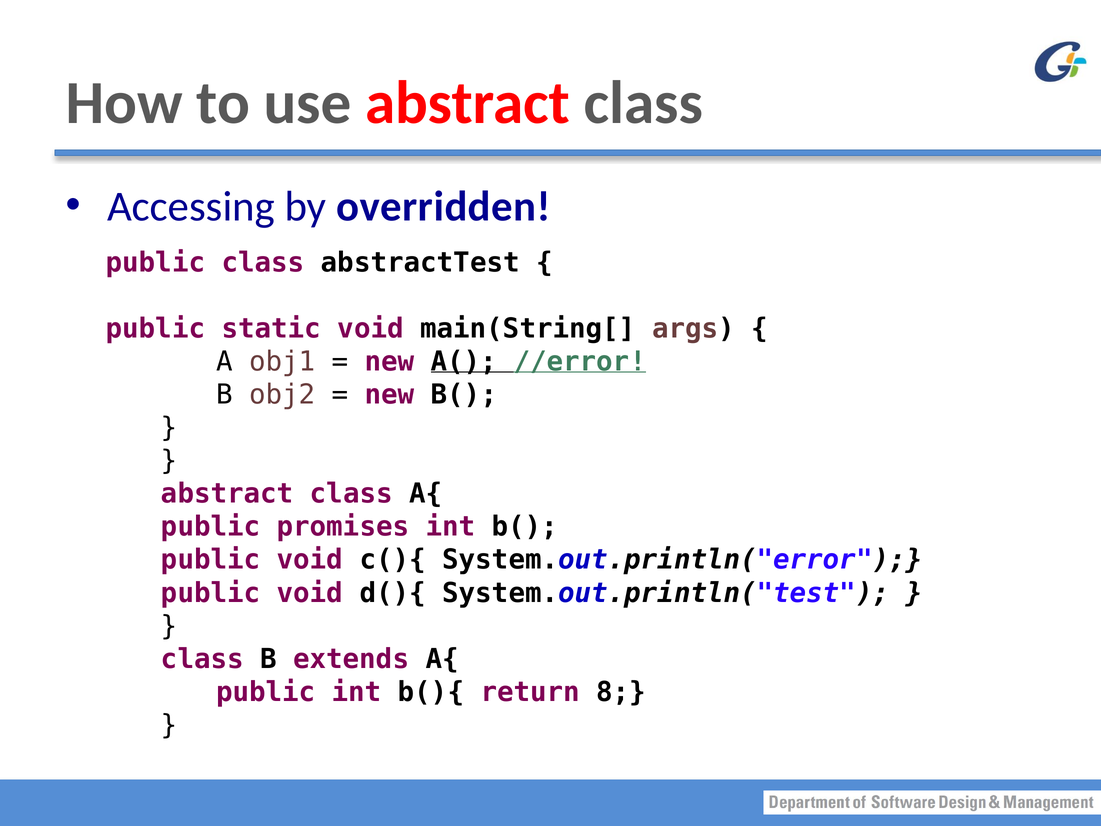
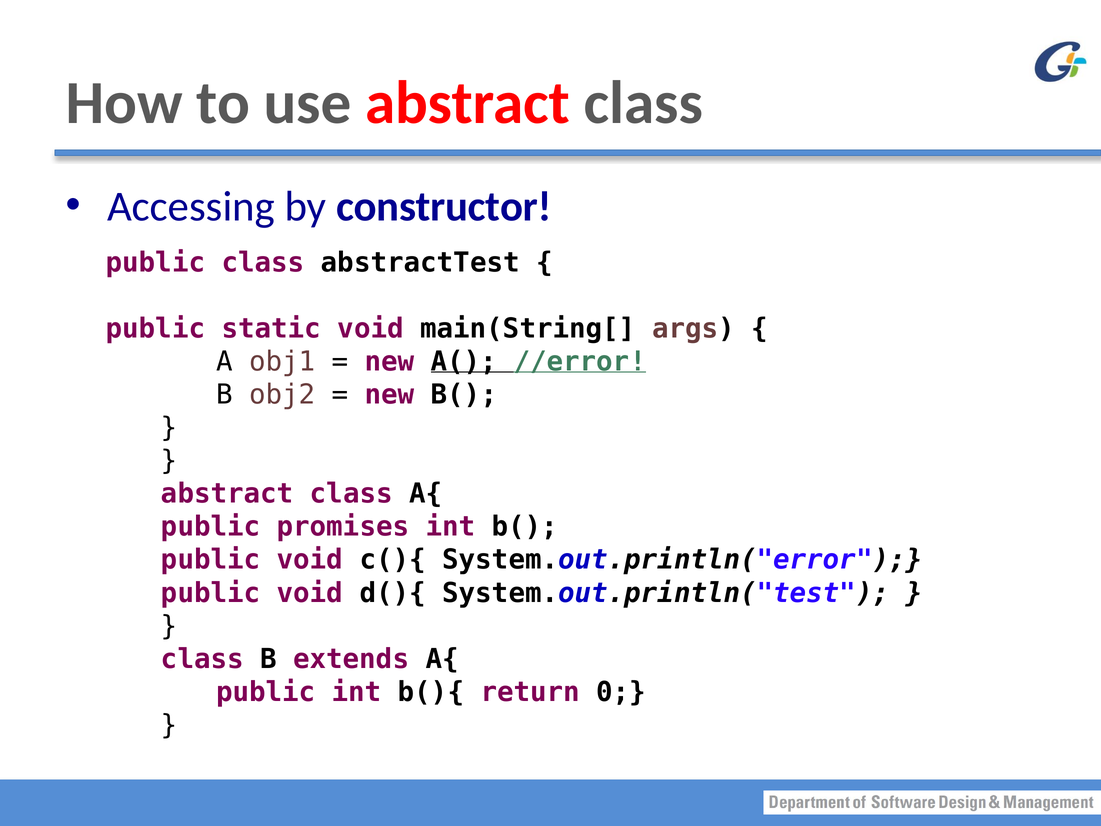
overridden: overridden -> constructor
8: 8 -> 0
